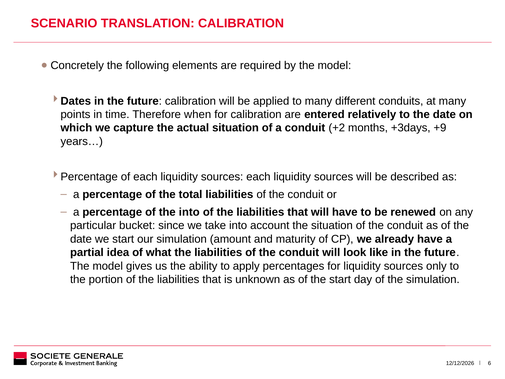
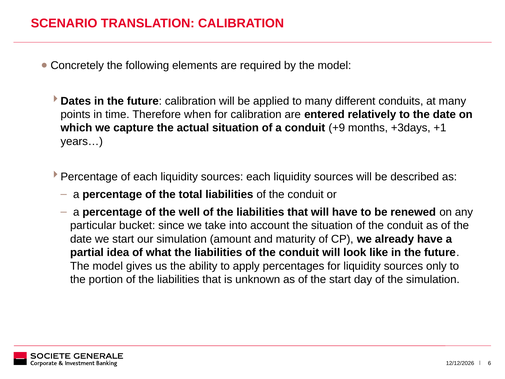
+2: +2 -> +9
+9: +9 -> +1
the into: into -> well
